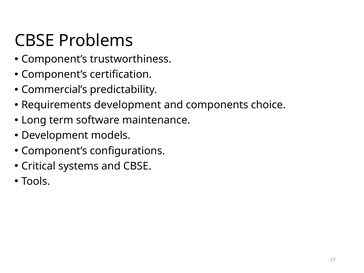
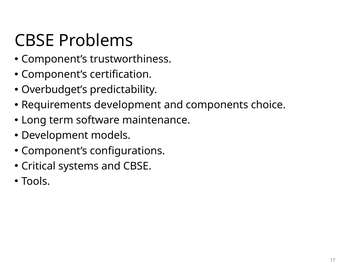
Commercial’s: Commercial’s -> Overbudget’s
